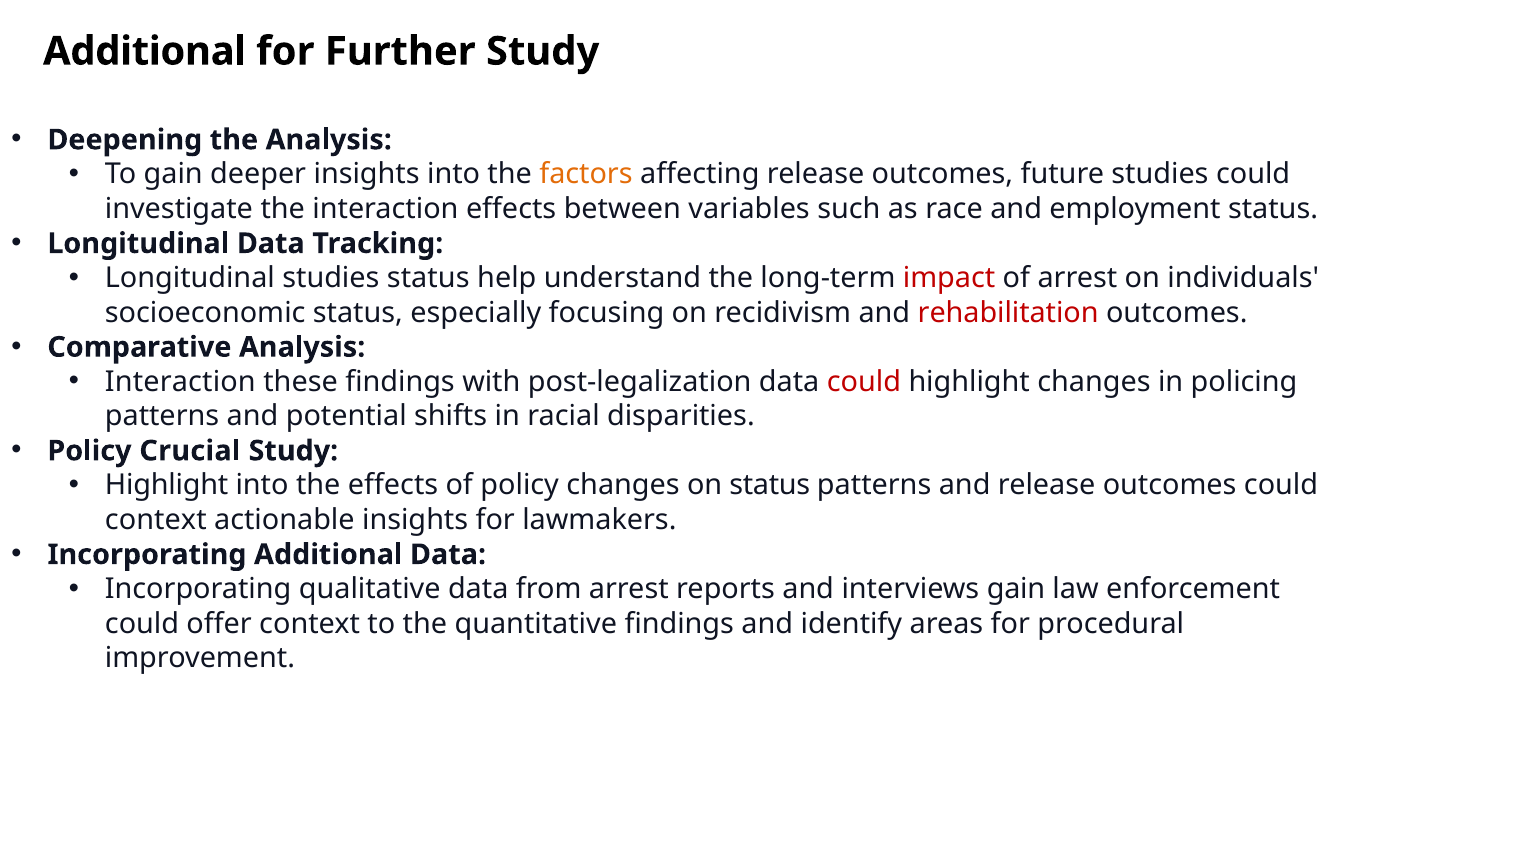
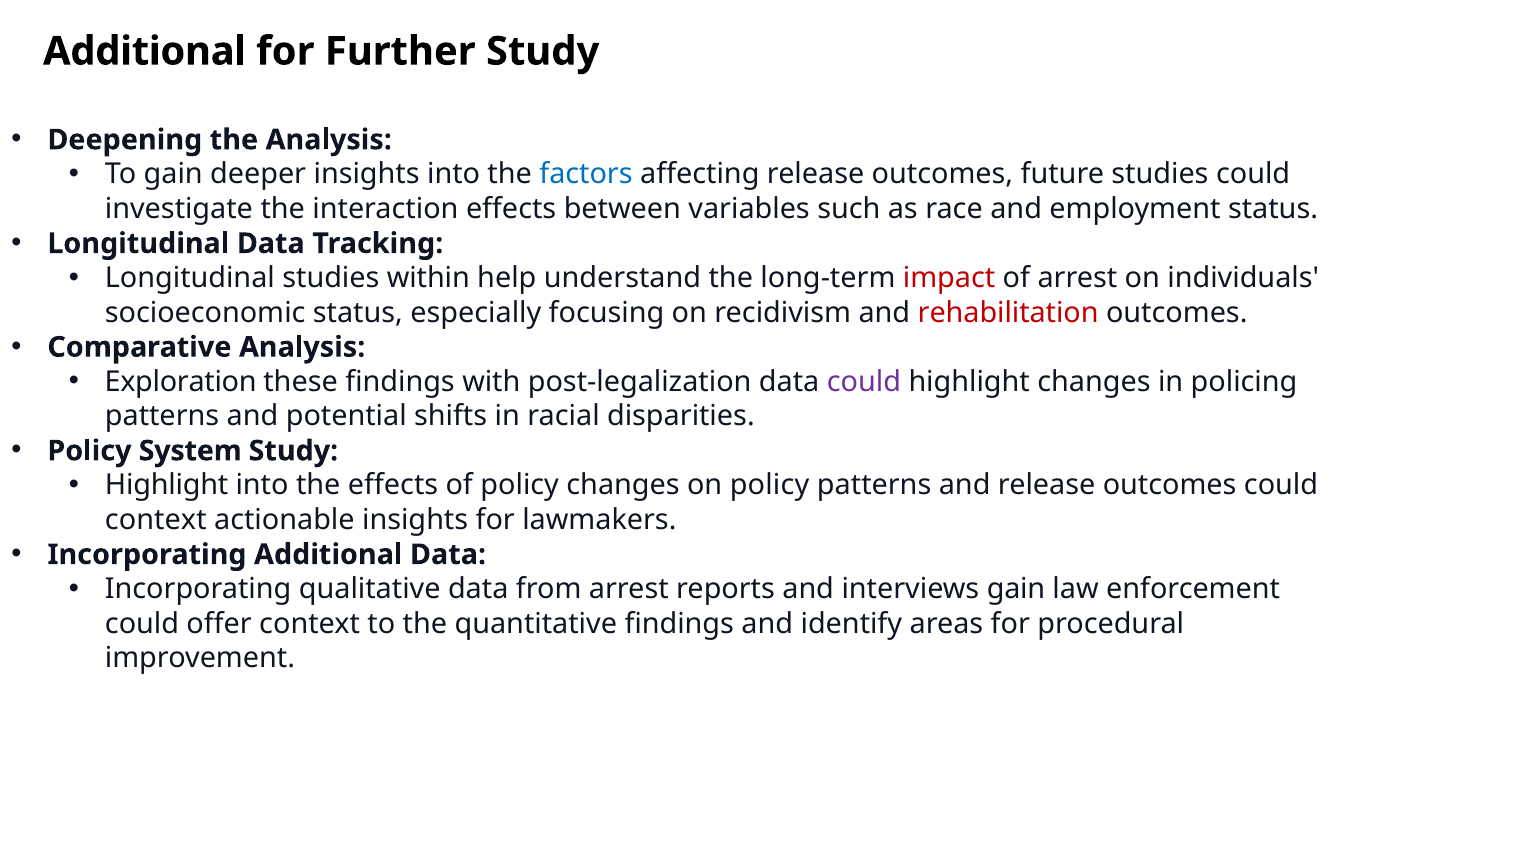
factors colour: orange -> blue
studies status: status -> within
Interaction at (180, 382): Interaction -> Exploration
could at (864, 382) colour: red -> purple
Crucial: Crucial -> System
on status: status -> policy
